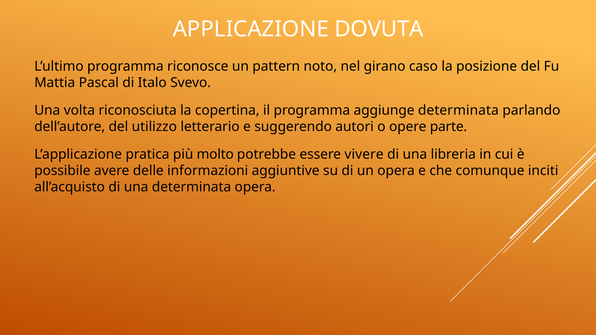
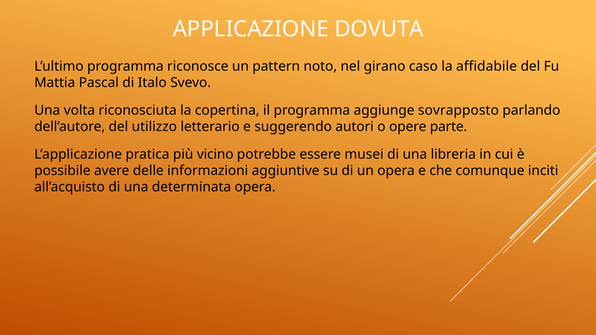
posizione: posizione -> affidabile
aggiunge determinata: determinata -> sovrapposto
molto: molto -> vicino
vivere: vivere -> musei
